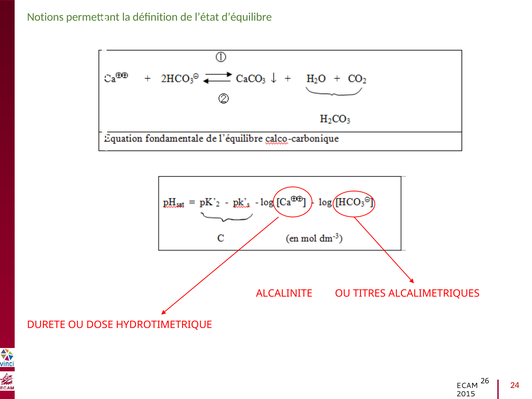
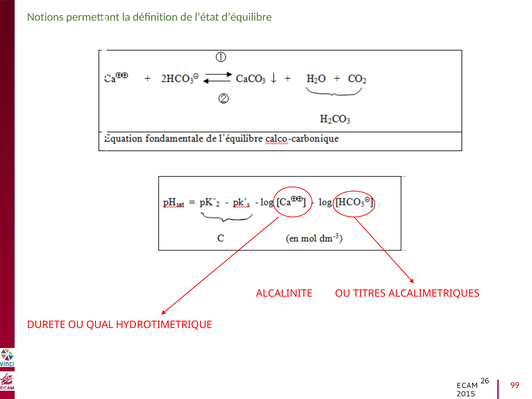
DOSE: DOSE -> QUAL
24: 24 -> 99
